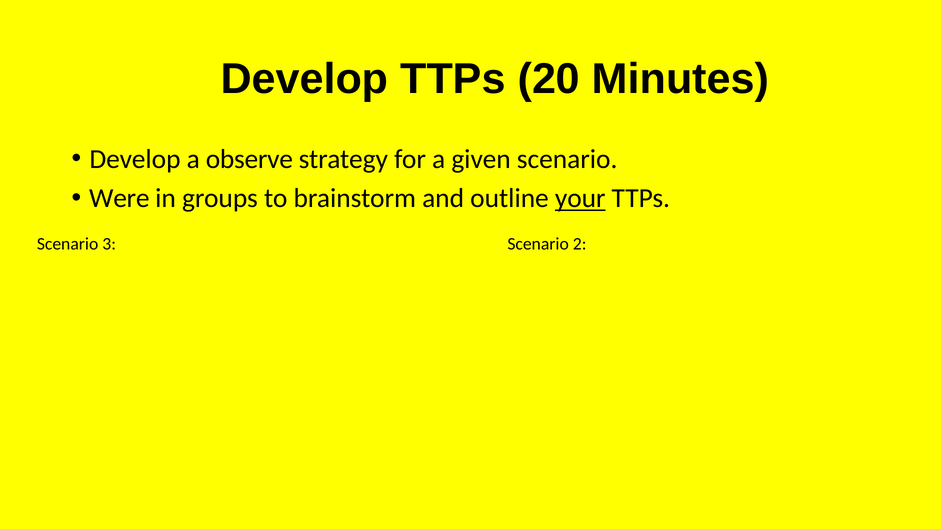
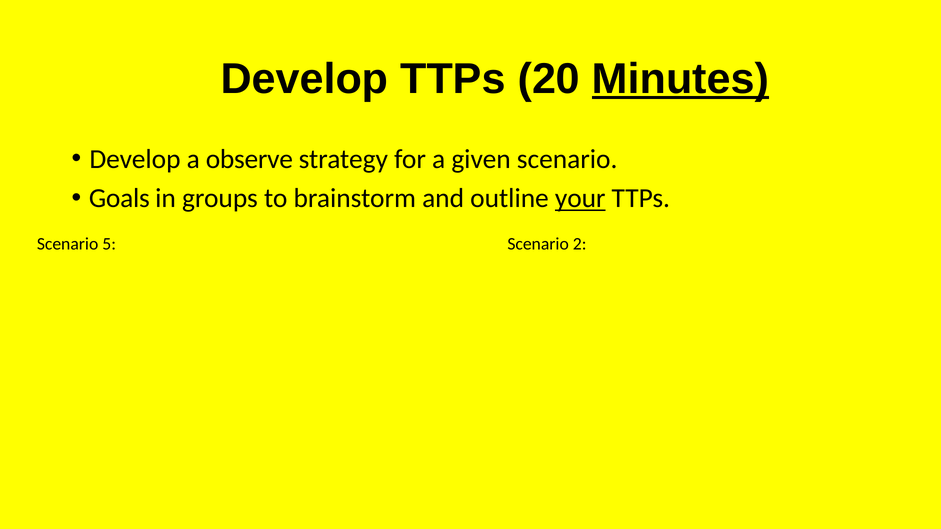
Minutes underline: none -> present
Were: Were -> Goals
3: 3 -> 5
